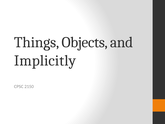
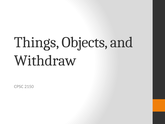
Implicitly: Implicitly -> Withdraw
